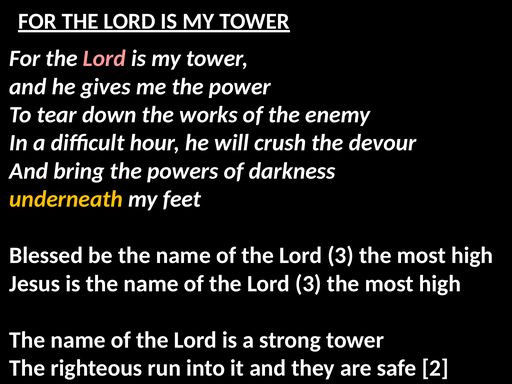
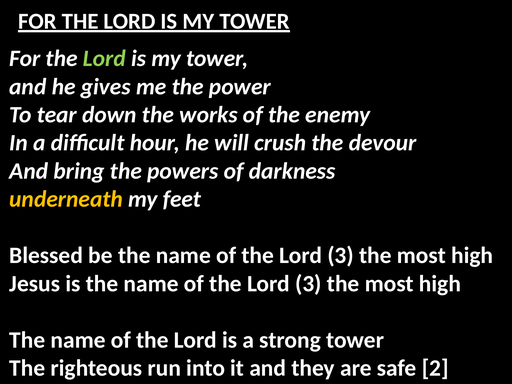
Lord at (104, 58) colour: pink -> light green
